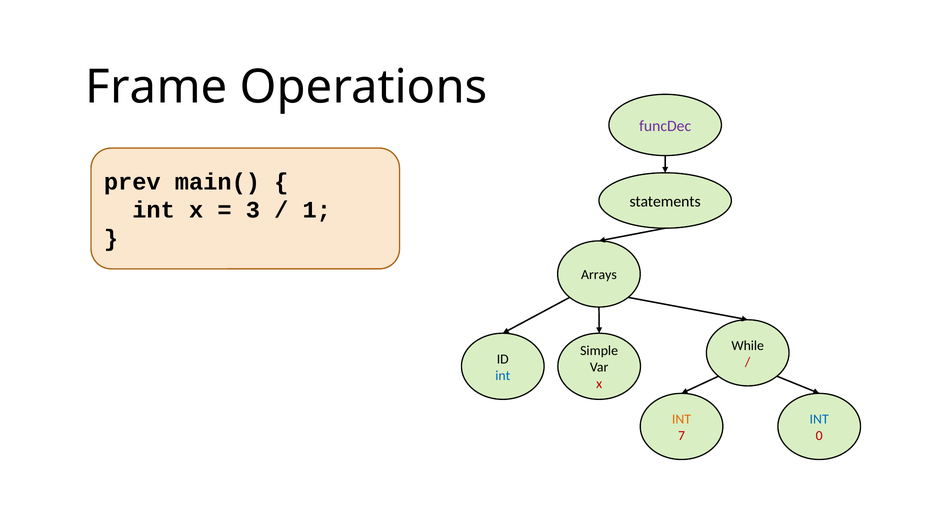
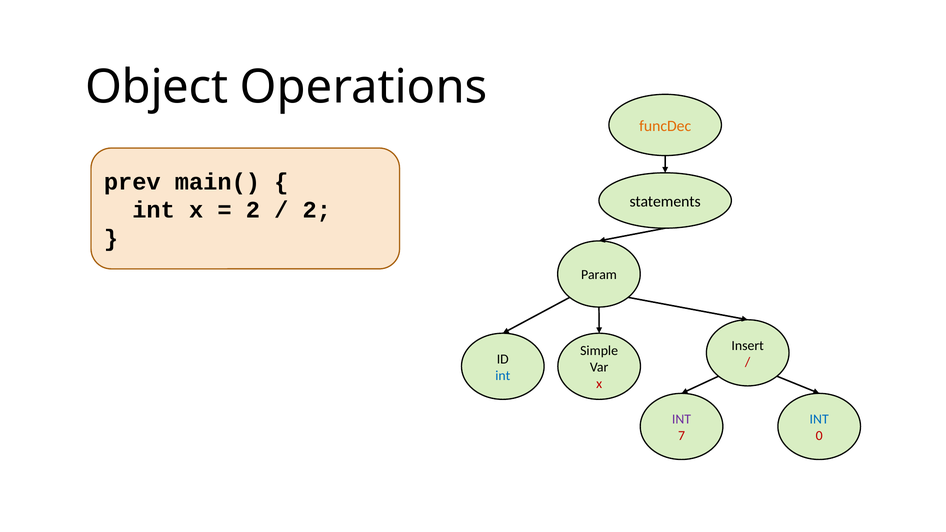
Frame: Frame -> Object
funcDec colour: purple -> orange
3 at (253, 210): 3 -> 2
1 at (317, 210): 1 -> 2
Arrays: Arrays -> Param
While: While -> Insert
INT at (682, 419) colour: orange -> purple
